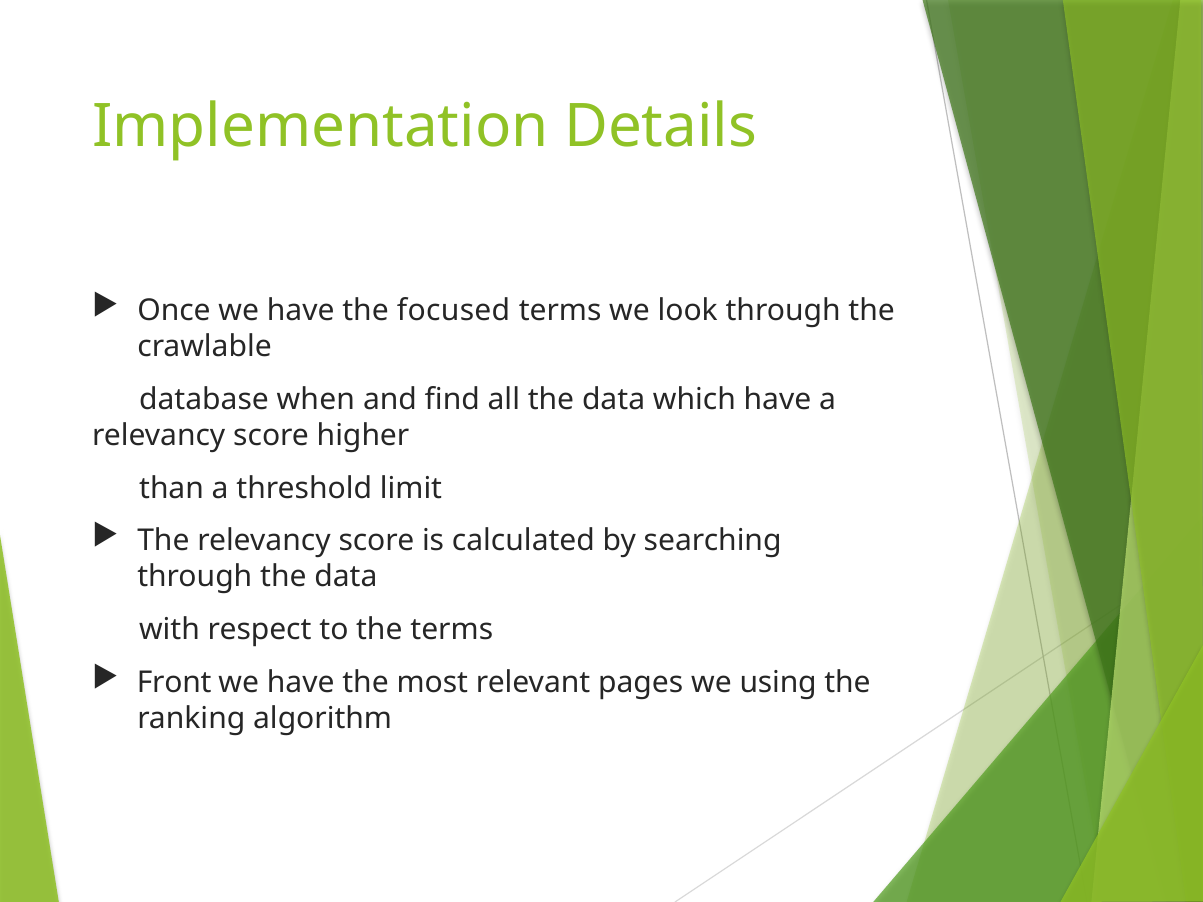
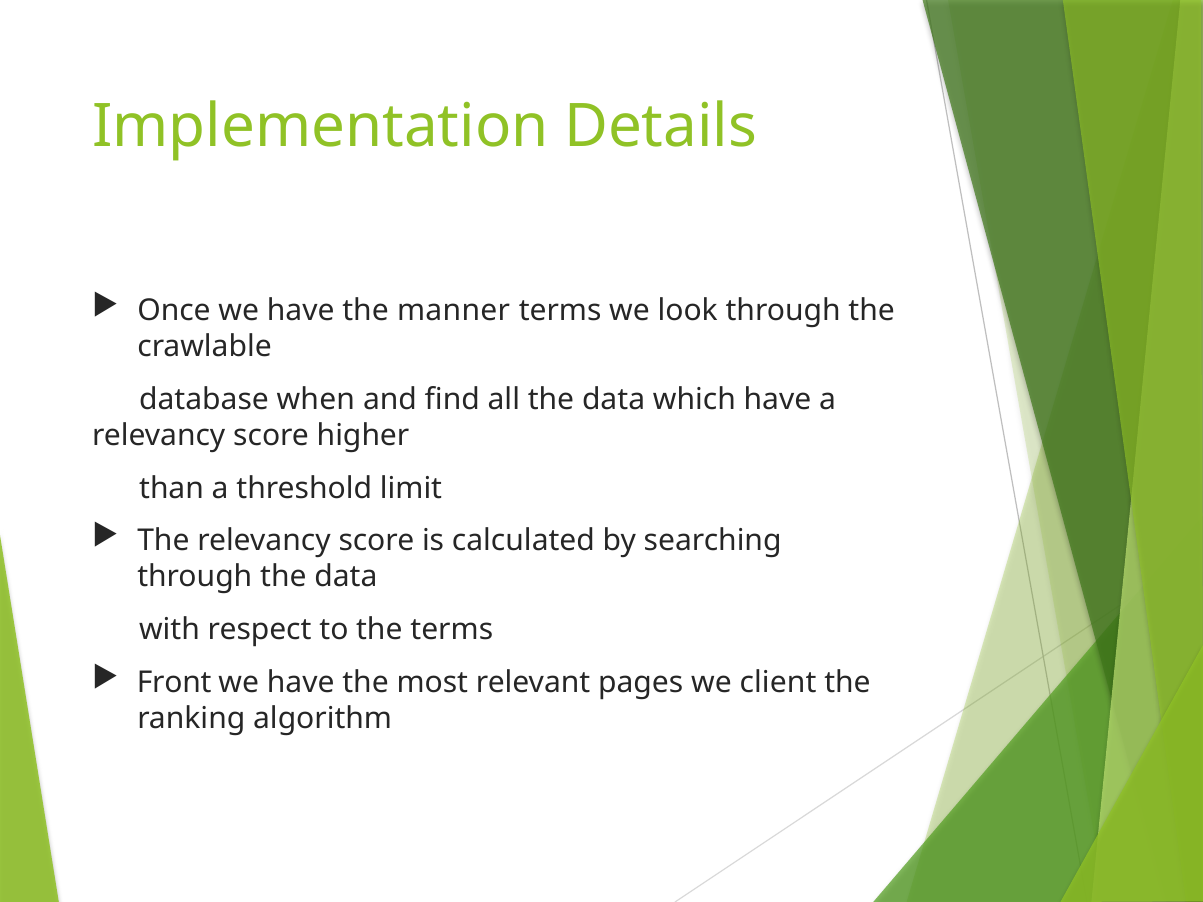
focused: focused -> manner
using: using -> client
